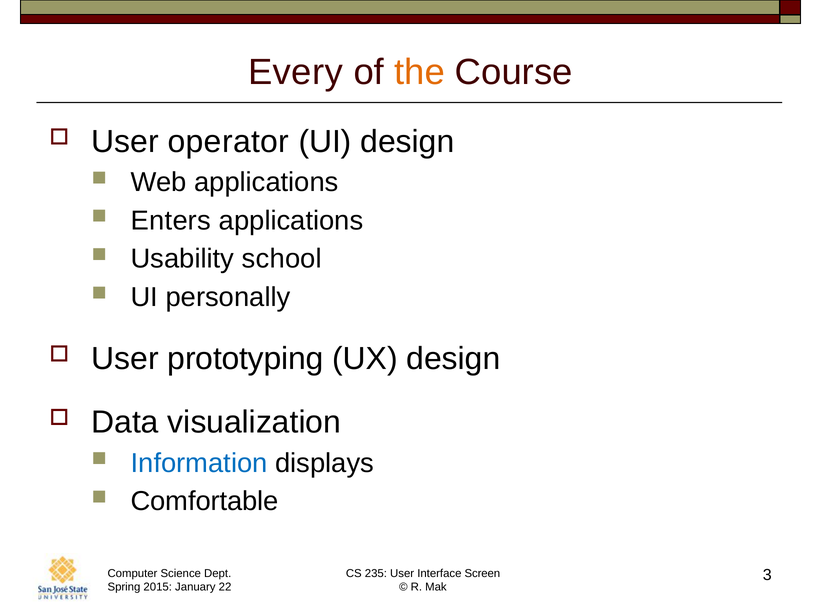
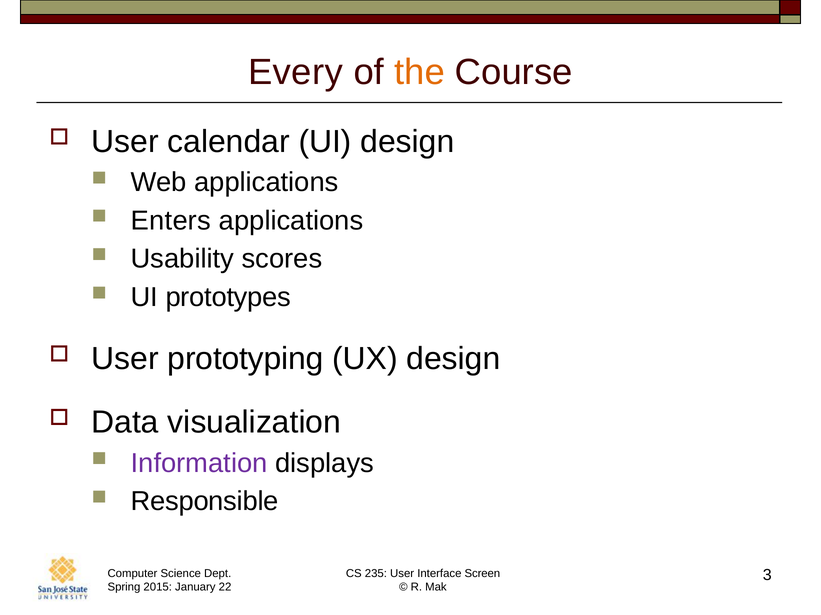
operator: operator -> calendar
school: school -> scores
personally: personally -> prototypes
Information colour: blue -> purple
Comfortable: Comfortable -> Responsible
